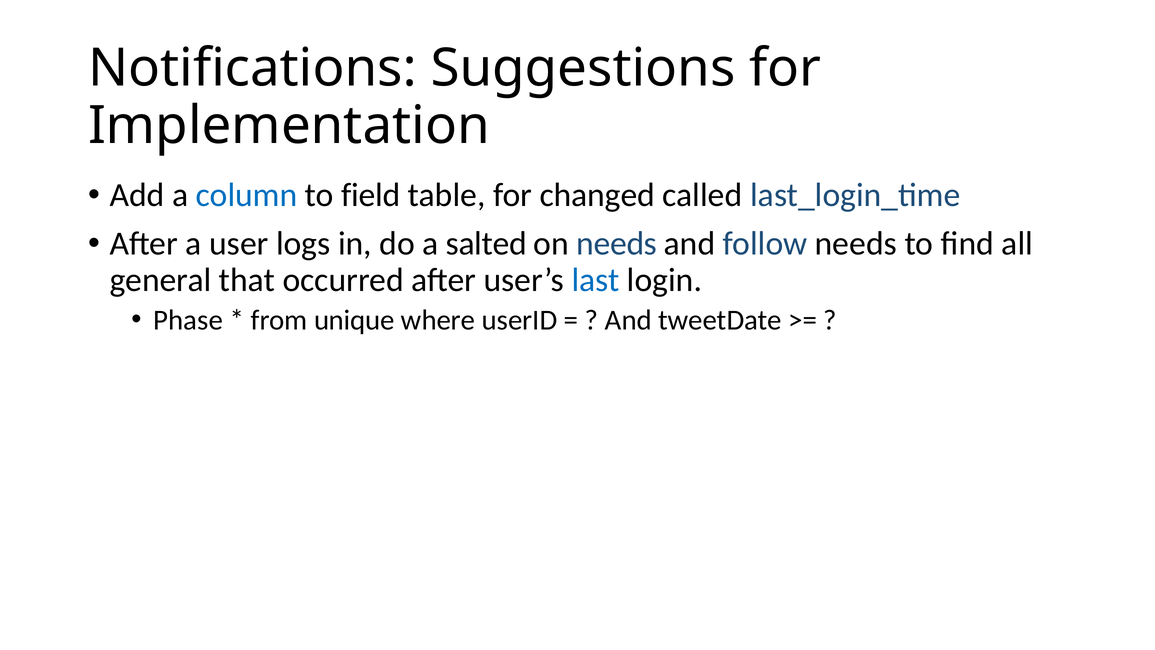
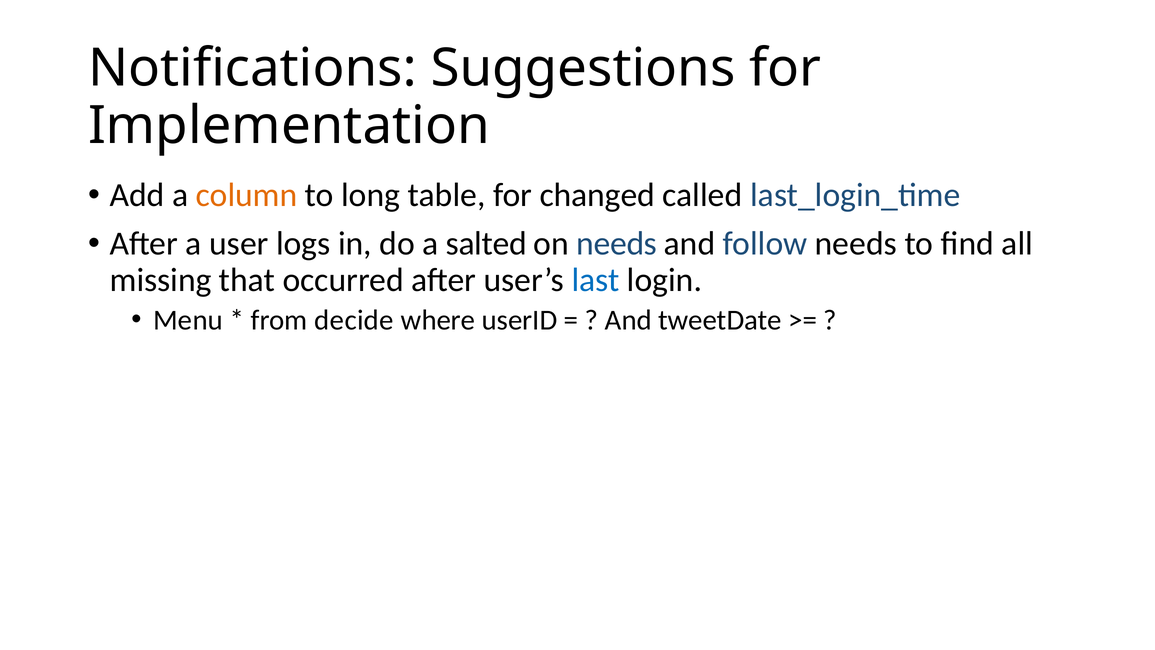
column colour: blue -> orange
field: field -> long
general: general -> missing
Phase: Phase -> Menu
unique: unique -> decide
